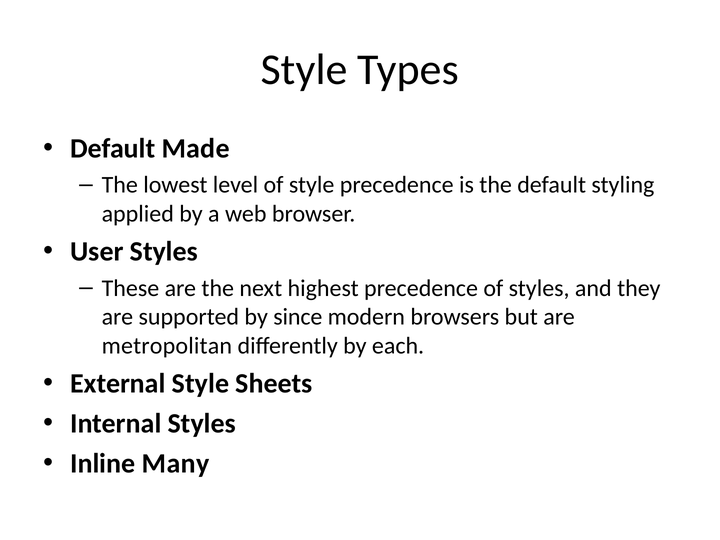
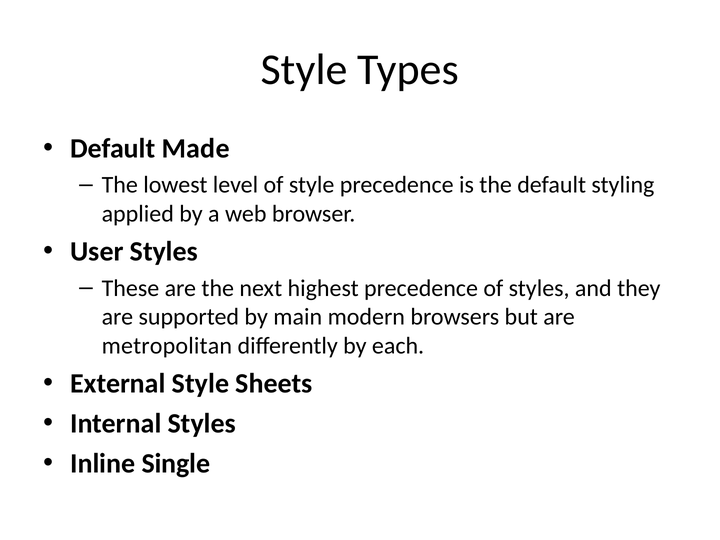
since: since -> main
Many: Many -> Single
